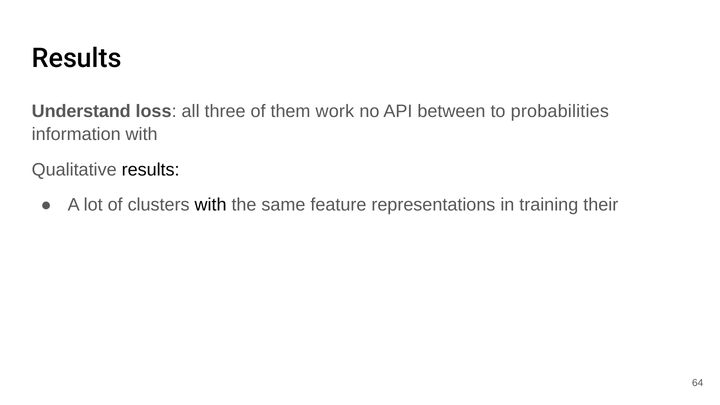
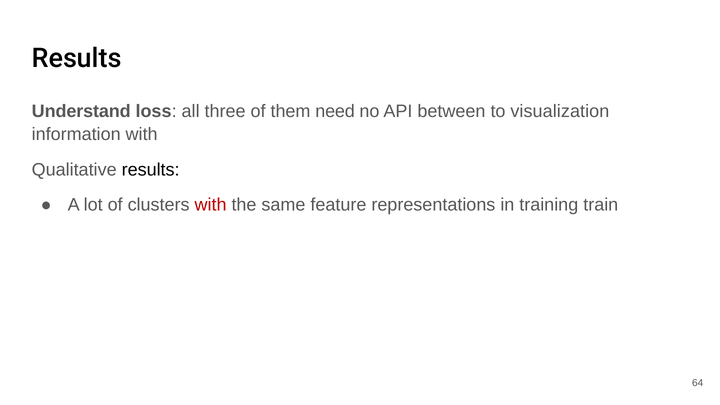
work: work -> need
probabilities: probabilities -> visualization
with at (211, 205) colour: black -> red
their: their -> train
